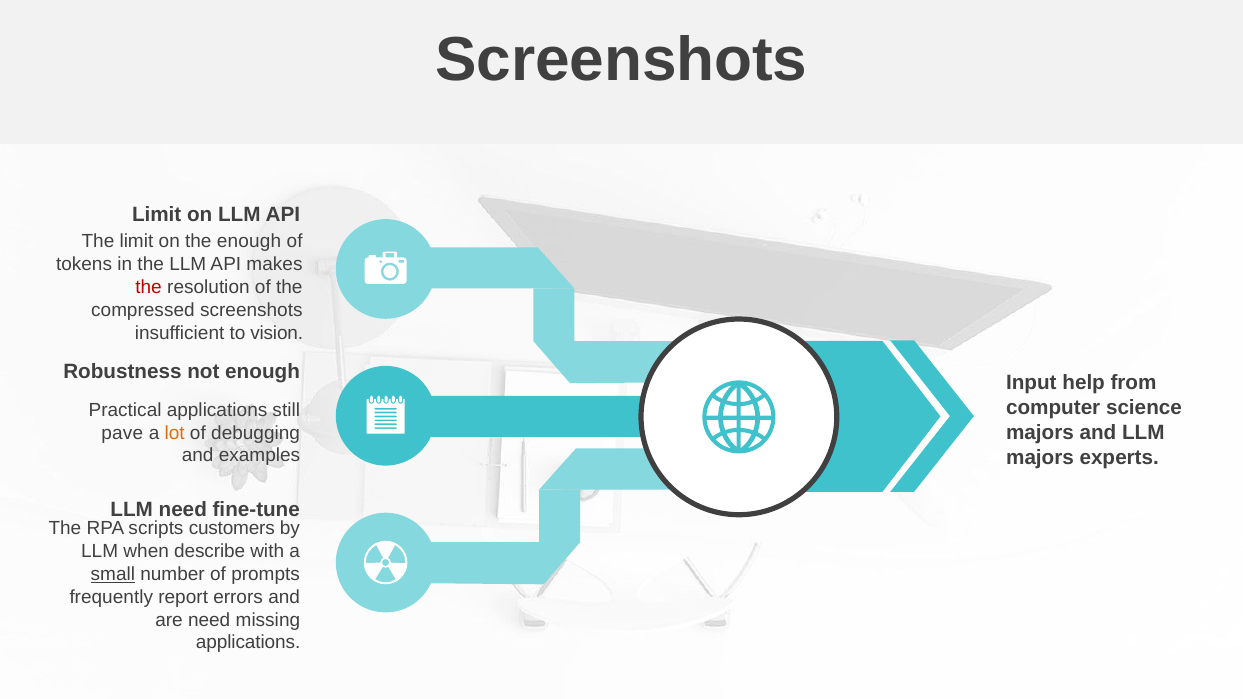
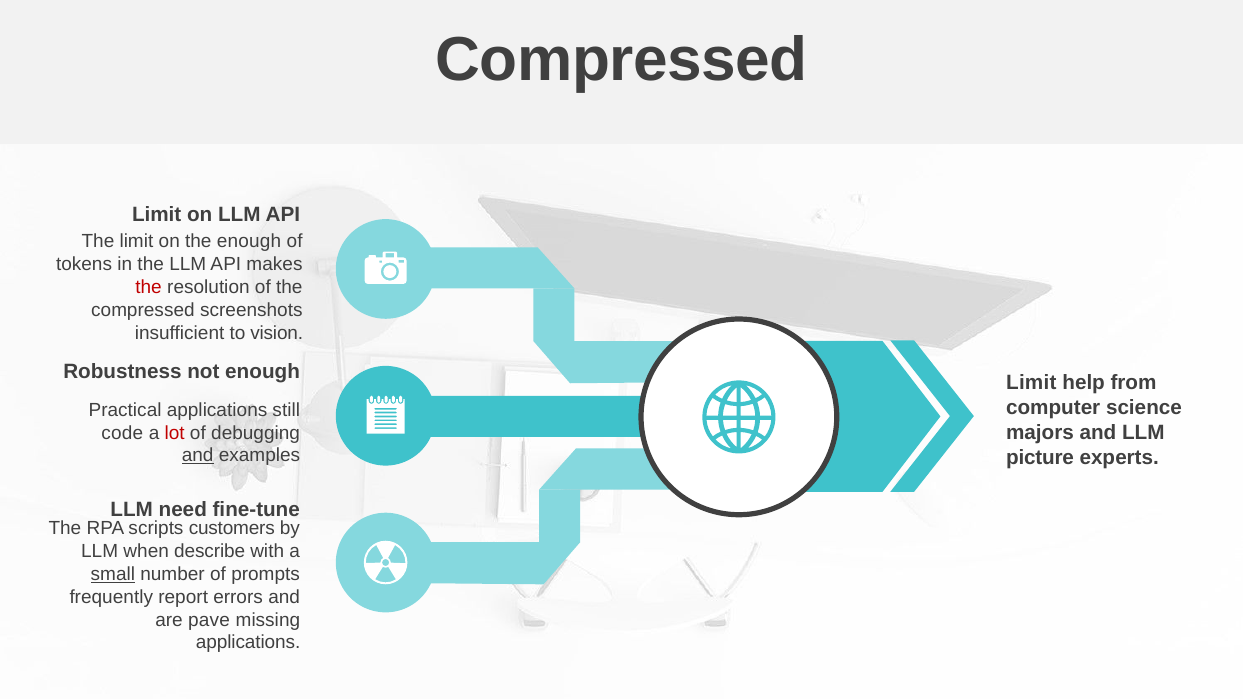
Screenshots at (621, 60): Screenshots -> Compressed
Input at (1031, 383): Input -> Limit
pave: pave -> code
lot colour: orange -> red
and at (198, 456) underline: none -> present
majors at (1040, 457): majors -> picture
are need: need -> pave
